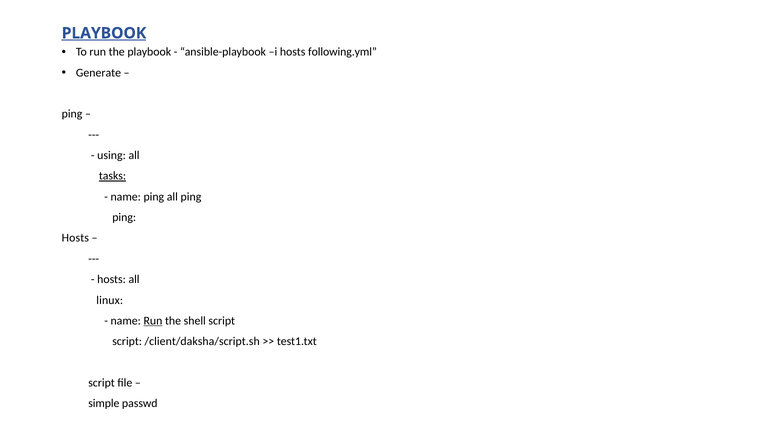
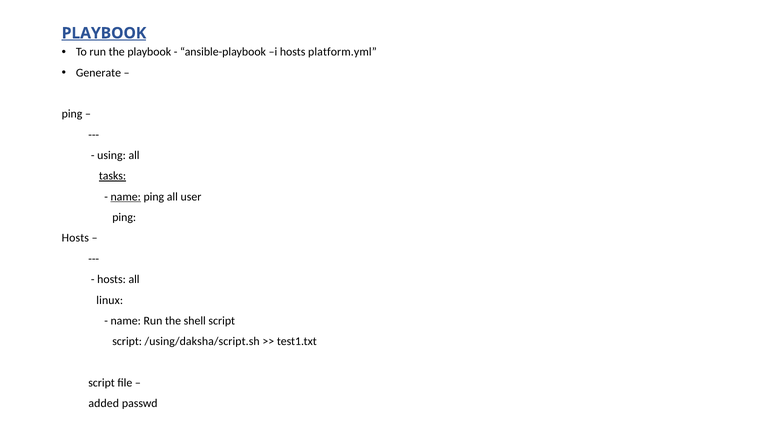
following.yml: following.yml -> platform.yml
name at (126, 197) underline: none -> present
all ping: ping -> user
Run at (153, 321) underline: present -> none
/client/daksha/script.sh: /client/daksha/script.sh -> /using/daksha/script.sh
simple: simple -> added
